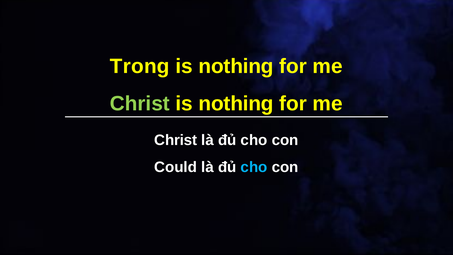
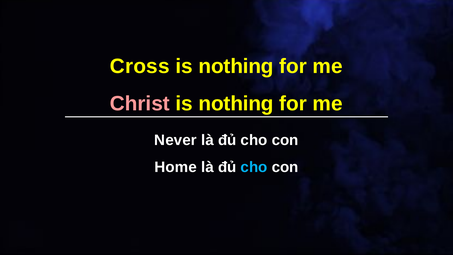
Trong: Trong -> Cross
Christ at (140, 104) colour: light green -> pink
Christ at (176, 140): Christ -> Never
Could: Could -> Home
